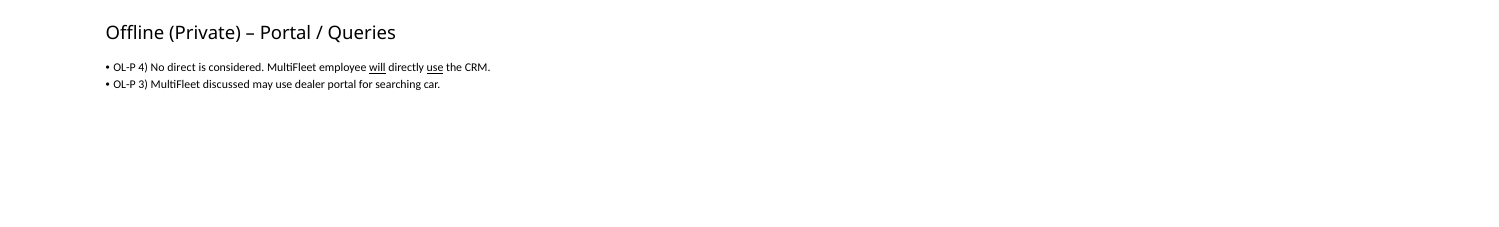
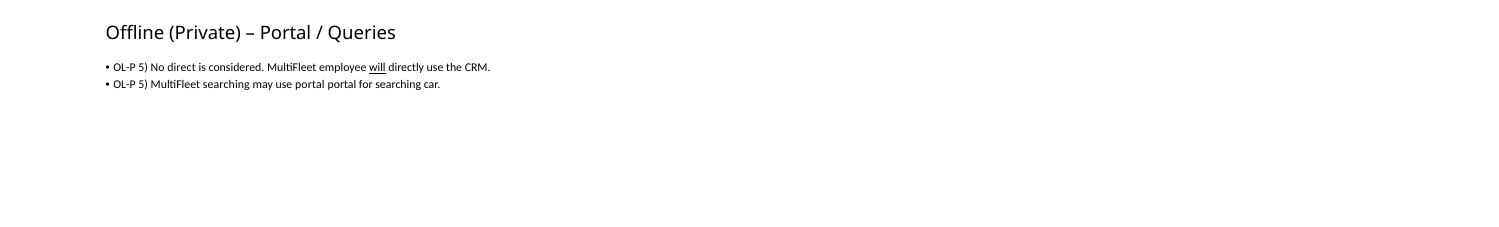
4 at (143, 68): 4 -> 5
use at (435, 68) underline: present -> none
3 at (143, 85): 3 -> 5
MultiFleet discussed: discussed -> searching
use dealer: dealer -> portal
